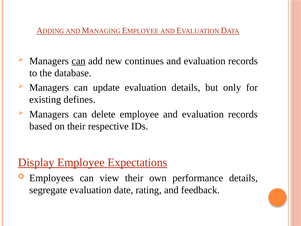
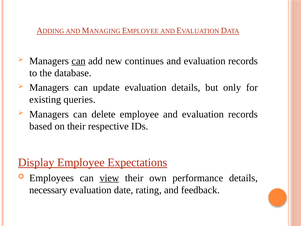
defines: defines -> queries
view underline: none -> present
segregate: segregate -> necessary
